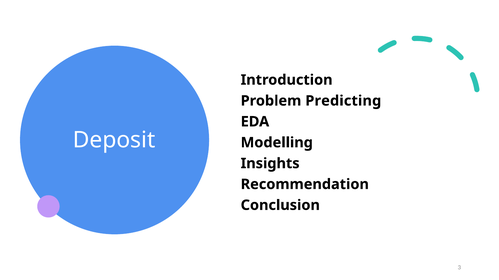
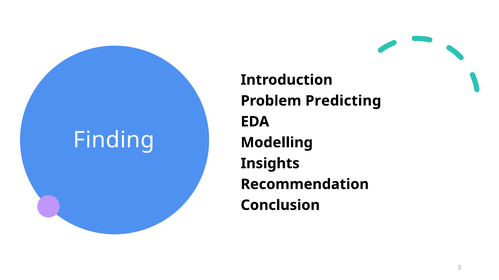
Deposit: Deposit -> Finding
